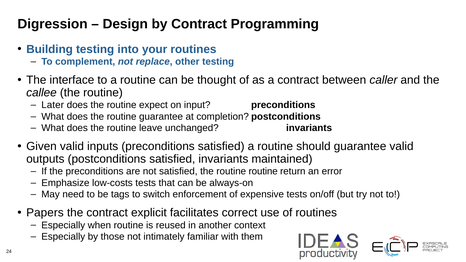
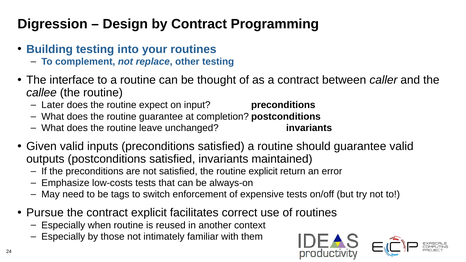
routine routine: routine -> explicit
Papers: Papers -> Pursue
